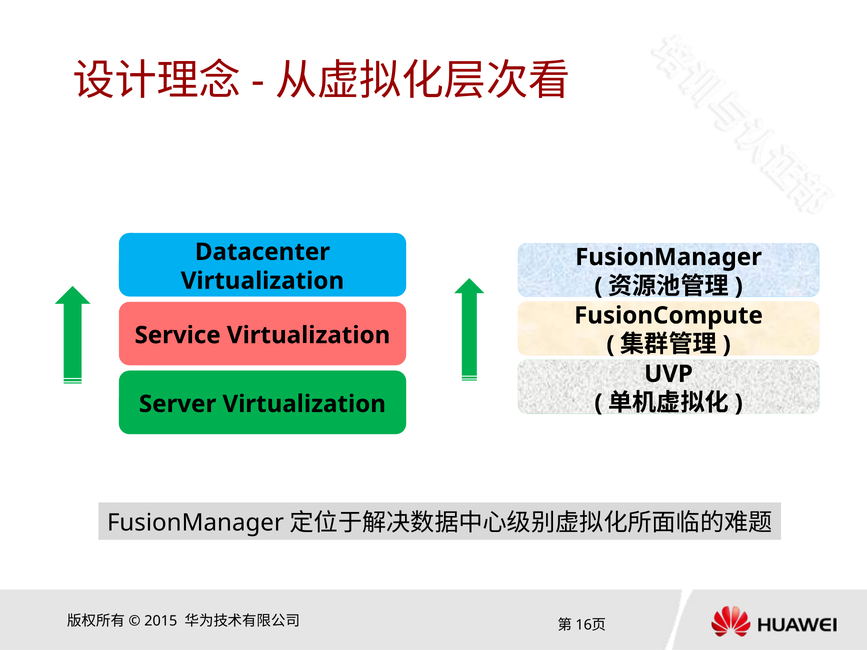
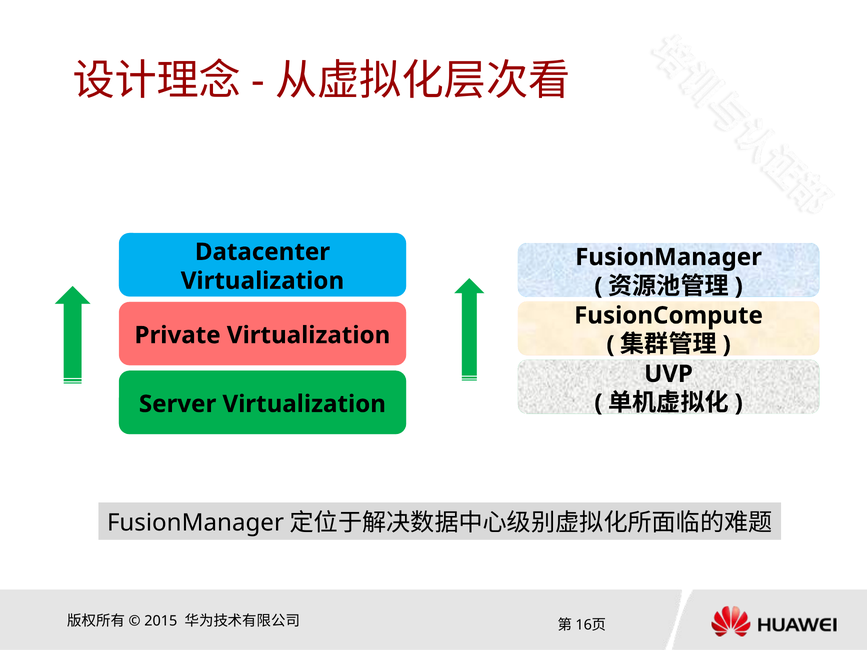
Service: Service -> Private
